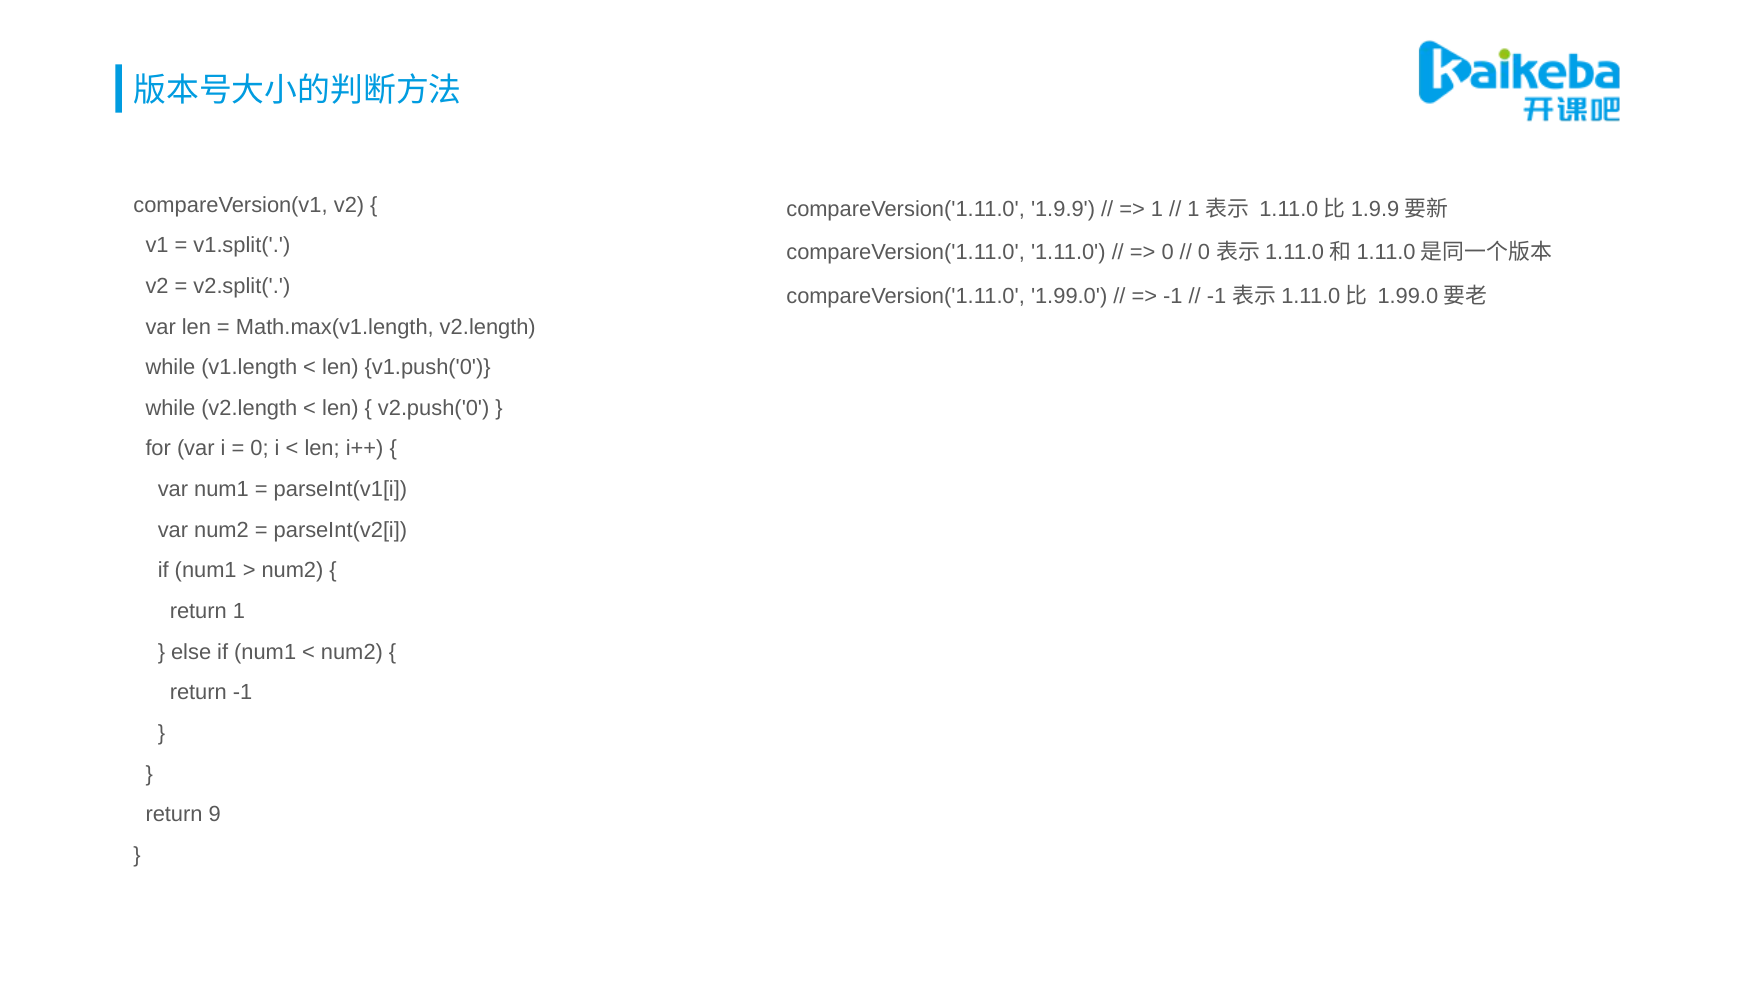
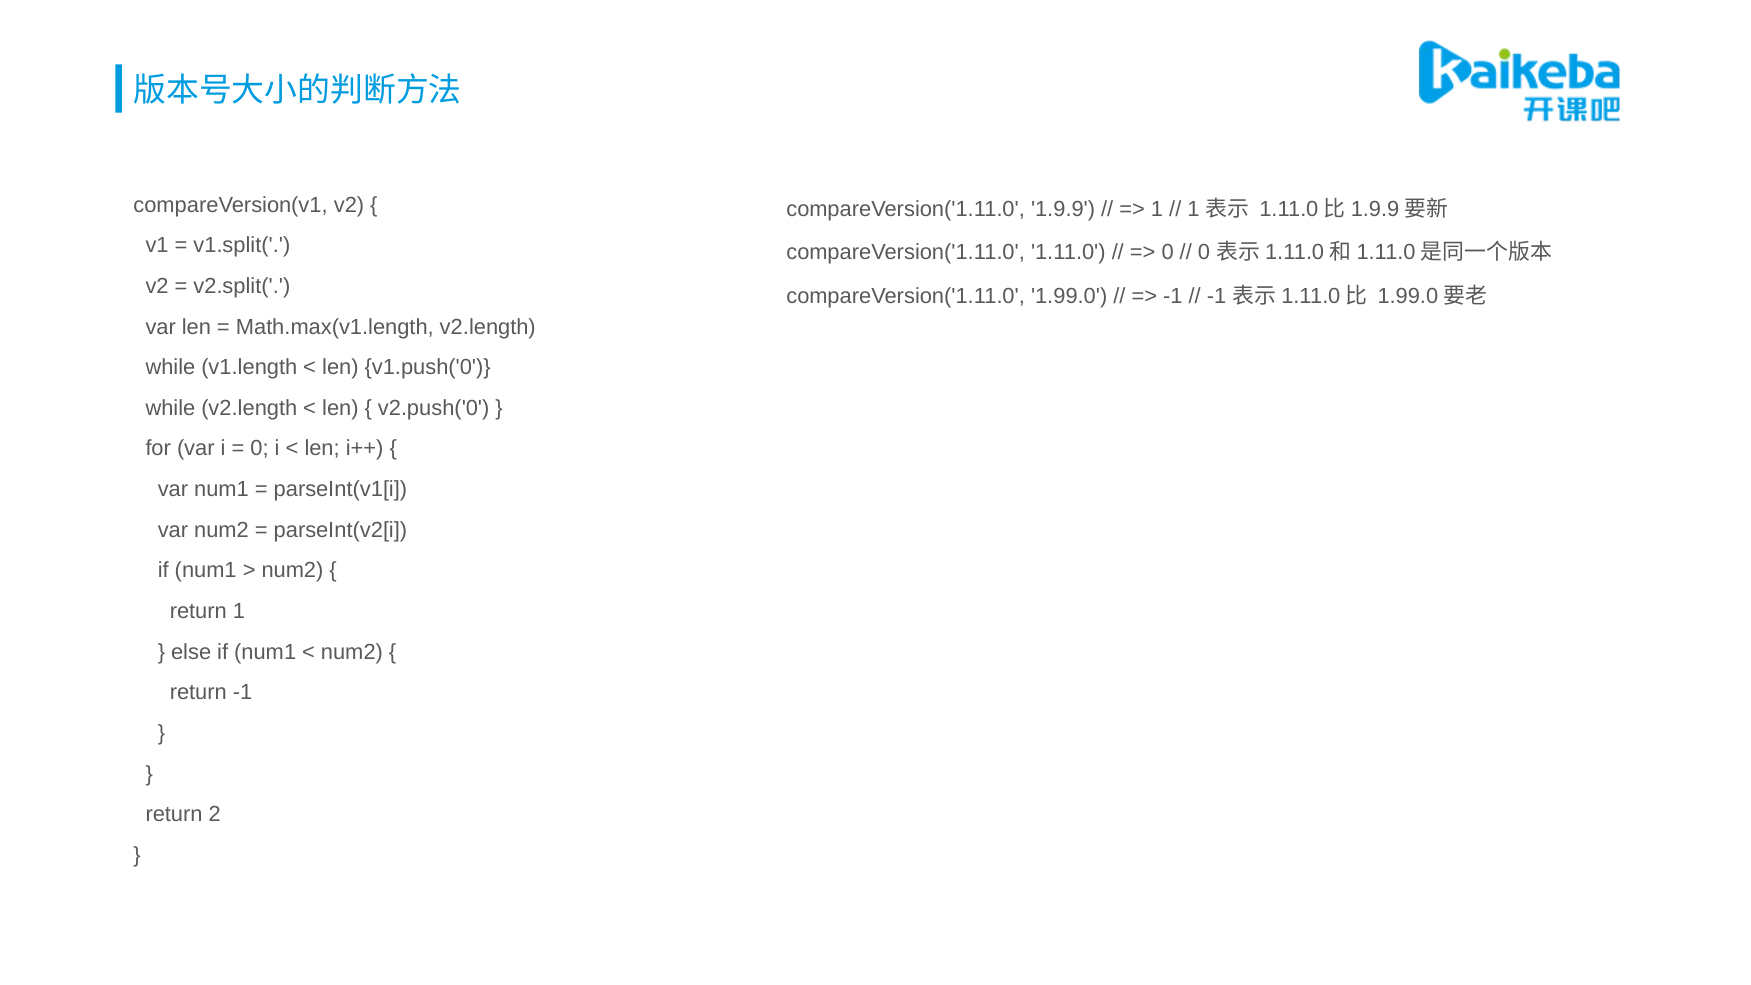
9: 9 -> 2
